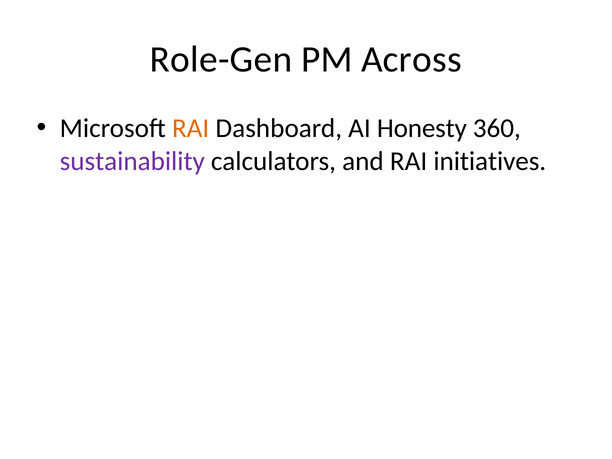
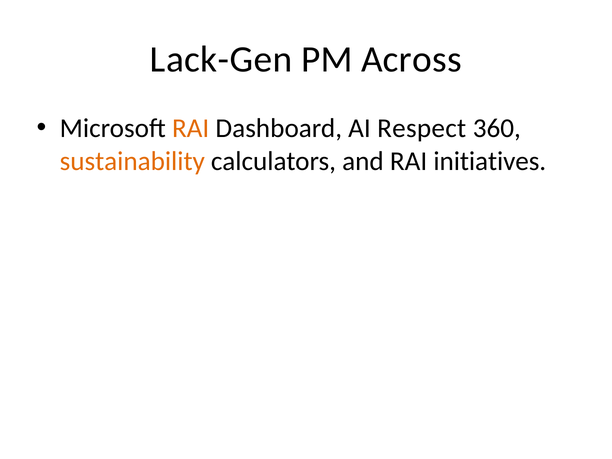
Role-Gen: Role-Gen -> Lack-Gen
Honesty: Honesty -> Respect
sustainability colour: purple -> orange
